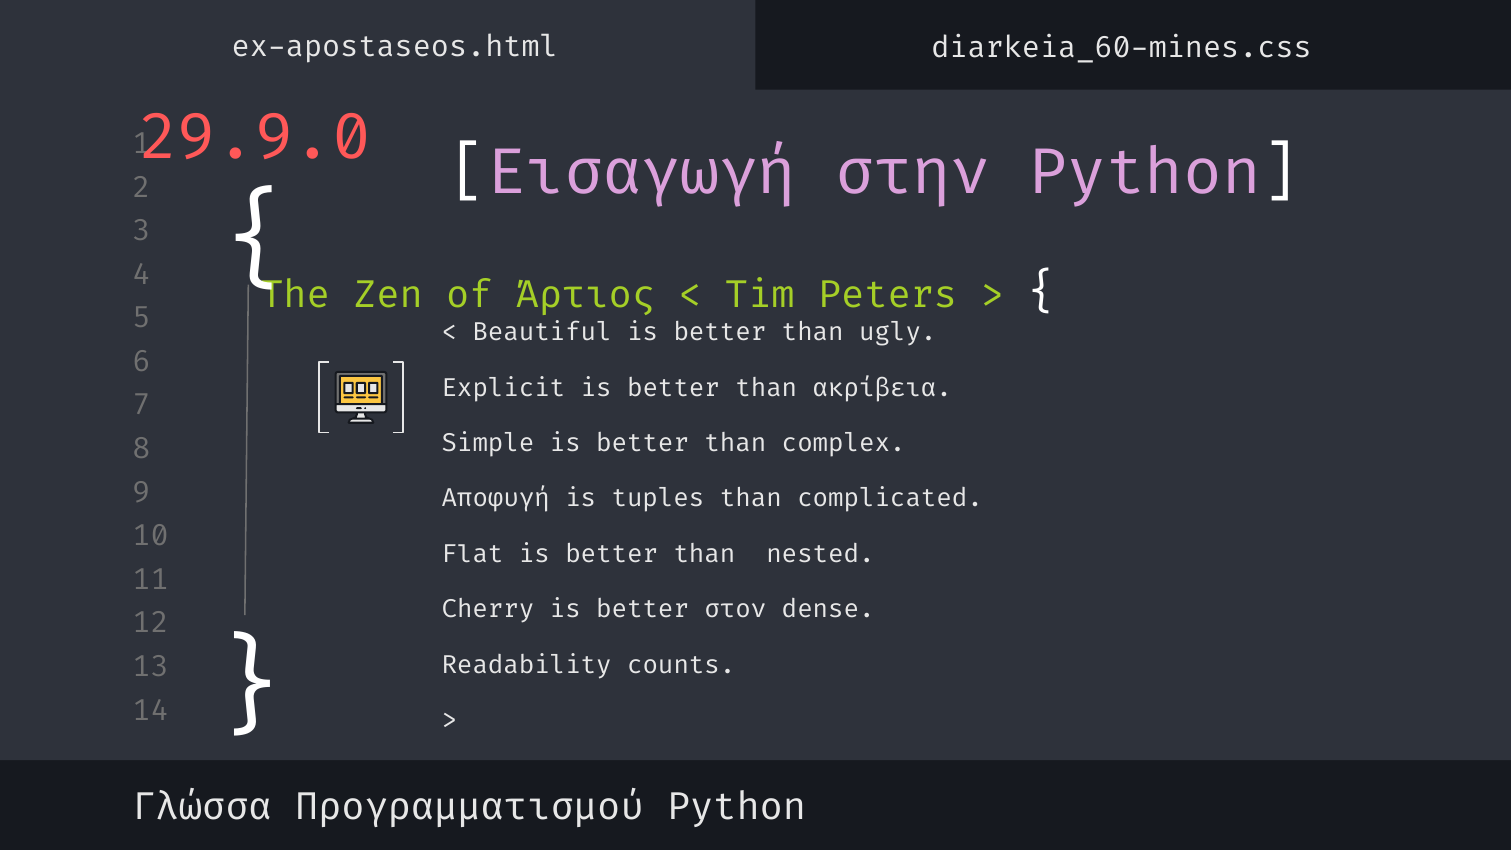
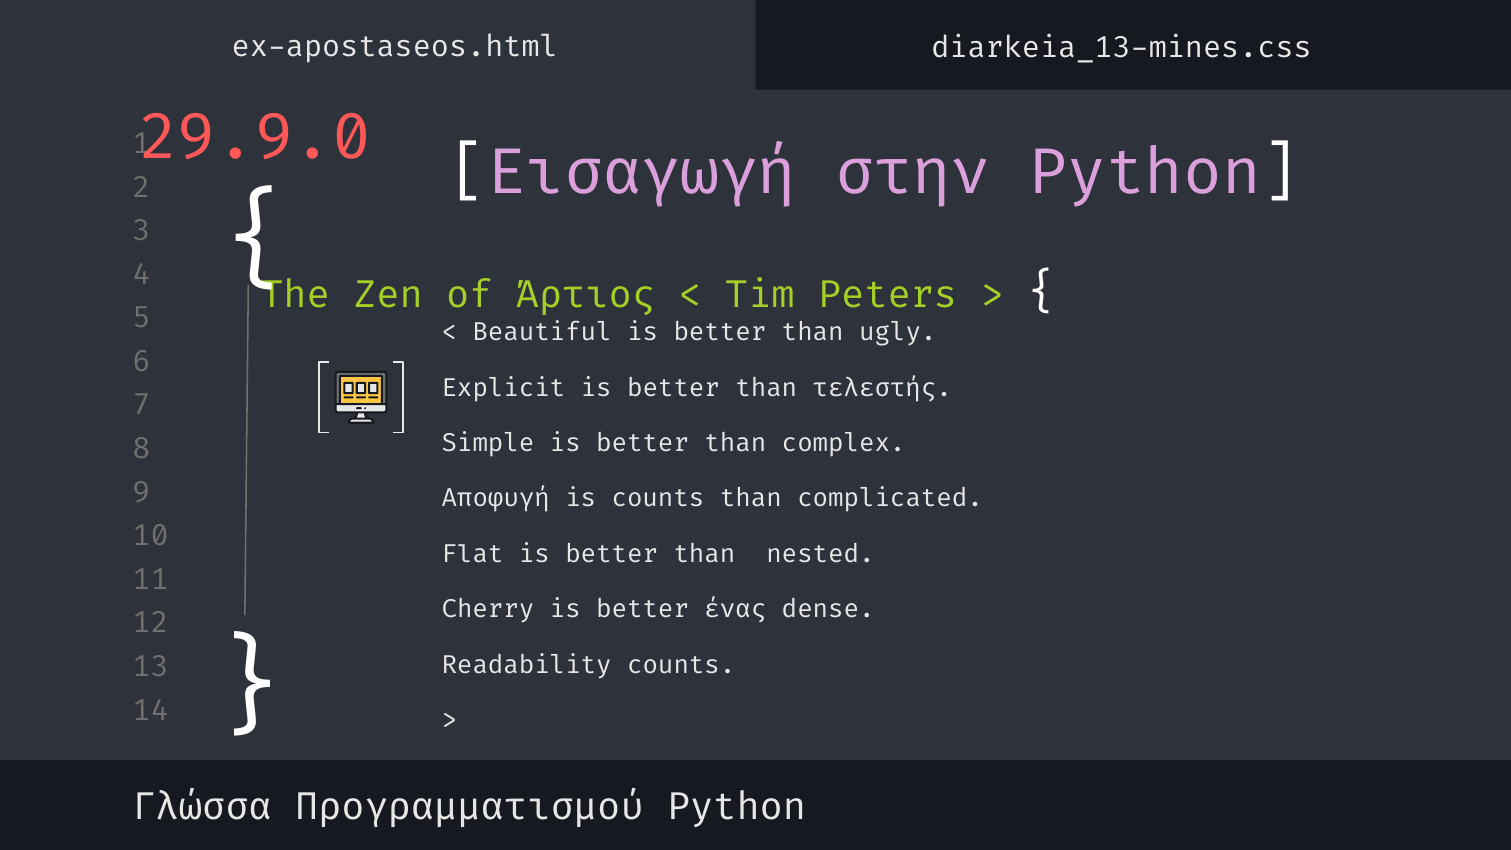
diarkeia_60-mines.css: diarkeia_60-mines.css -> diarkeia_13-mines.css
ακρίβεια: ακρίβεια -> τελεστής
is tuples: tuples -> counts
στον: στον -> ένας
